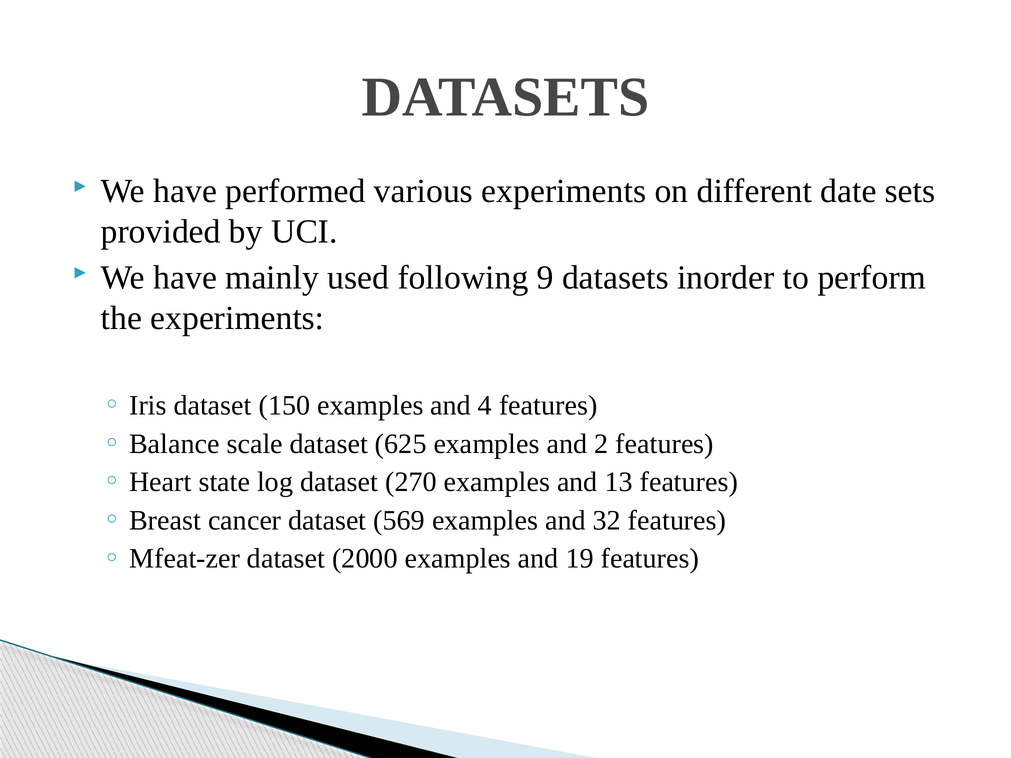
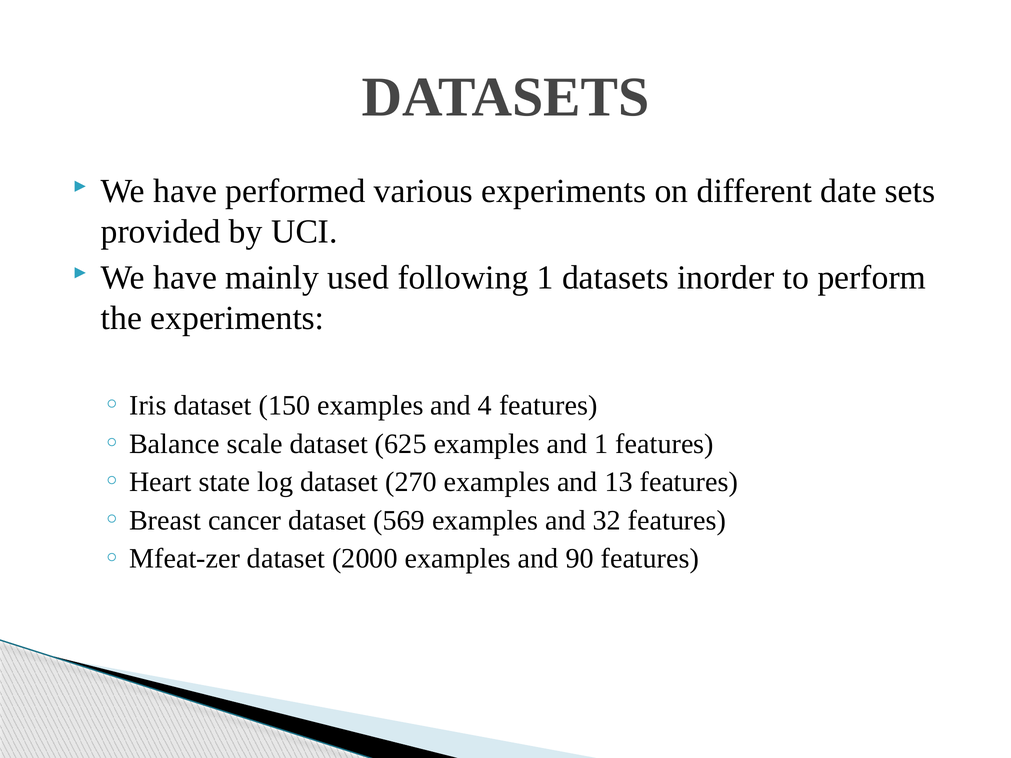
following 9: 9 -> 1
and 2: 2 -> 1
19: 19 -> 90
